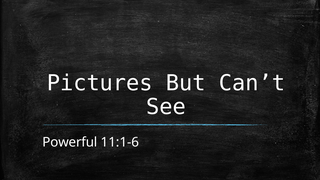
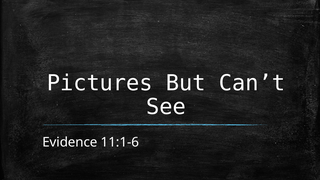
Powerful: Powerful -> Evidence
